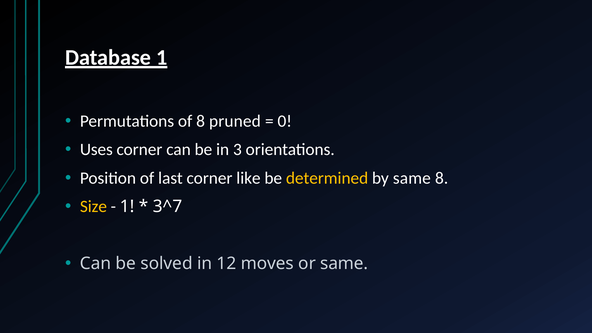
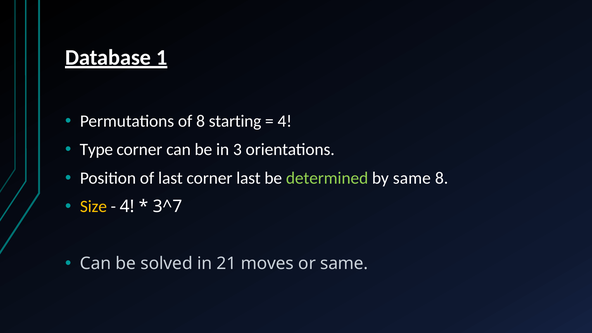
pruned: pruned -> starting
0 at (285, 121): 0 -> 4
Uses: Uses -> Type
corner like: like -> last
determined colour: yellow -> light green
1 at (127, 207): 1 -> 4
12: 12 -> 21
